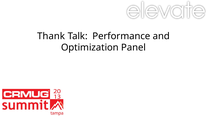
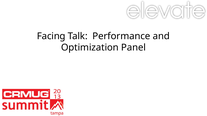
Thank: Thank -> Facing
